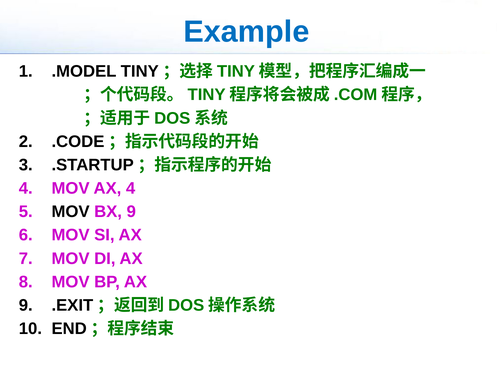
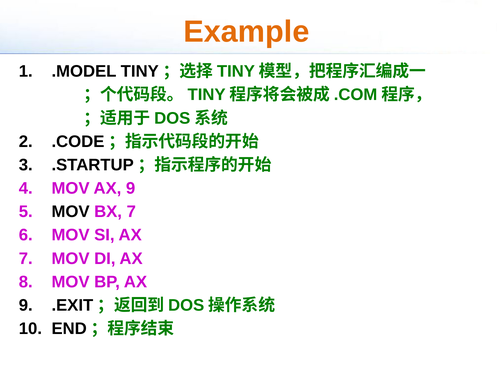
Example colour: blue -> orange
MOV AX 4: 4 -> 9
BX 9: 9 -> 7
